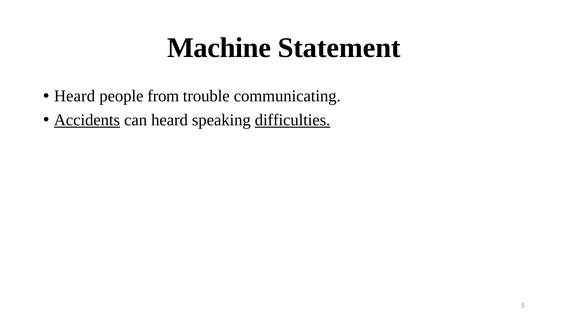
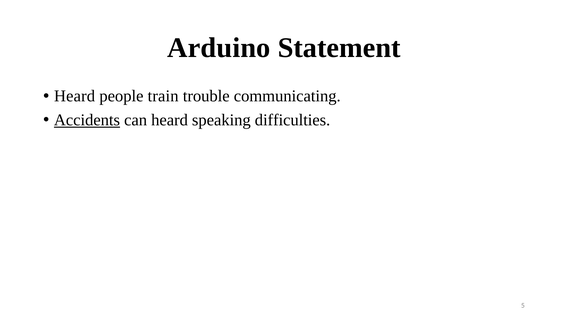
Machine: Machine -> Arduino
from: from -> train
difficulties underline: present -> none
